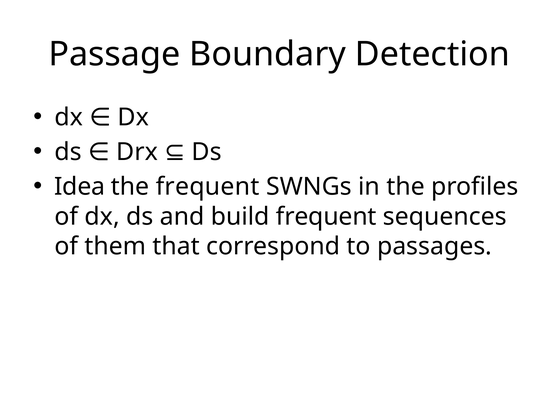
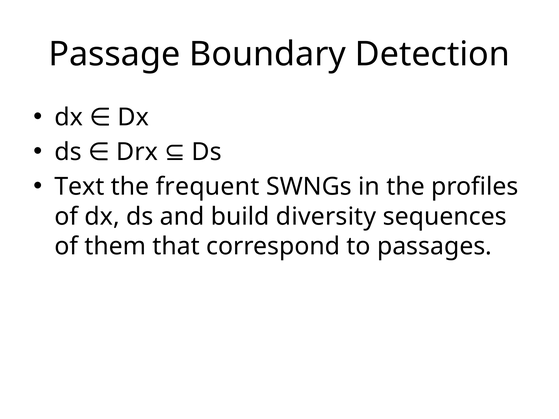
Idea: Idea -> Text
build frequent: frequent -> diversity
